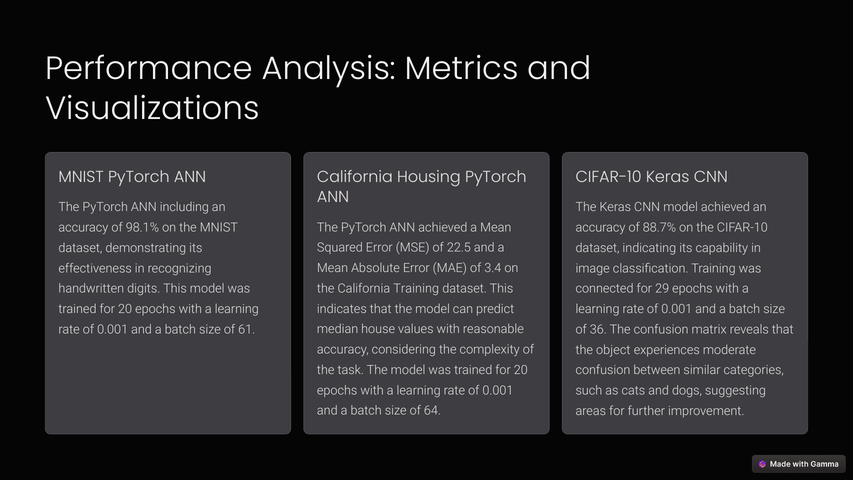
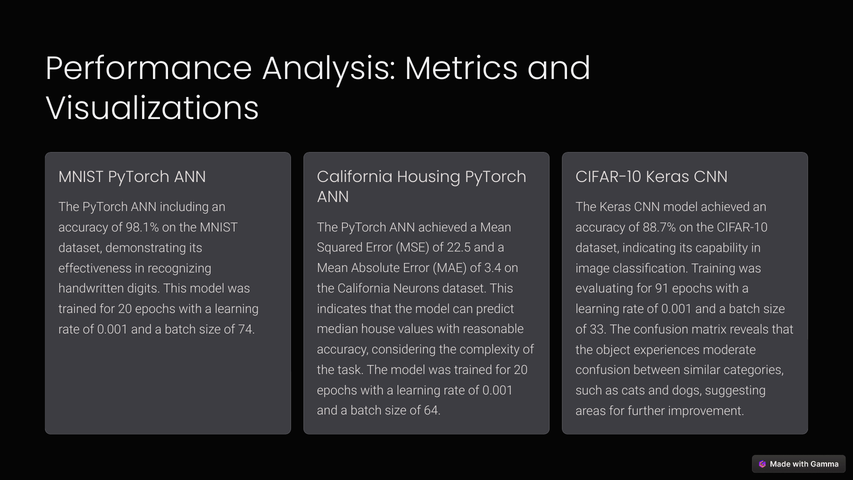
California Training: Training -> Neurons
connected: connected -> evaluating
29: 29 -> 91
61: 61 -> 74
36: 36 -> 33
